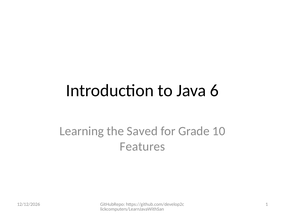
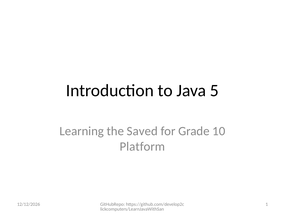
6: 6 -> 5
Features: Features -> Platform
